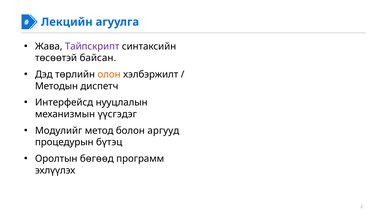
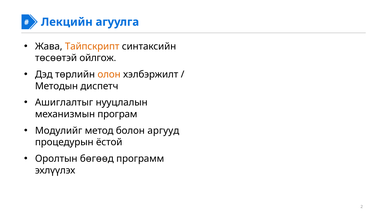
Тайпскрипт colour: purple -> orange
байсан: байсан -> ойлгож
Интерфейсд: Интерфейсд -> Ашиглалтыг
үүсгэдэг: үүсгэдэг -> програм
бүтэц: бүтэц -> ёстой
